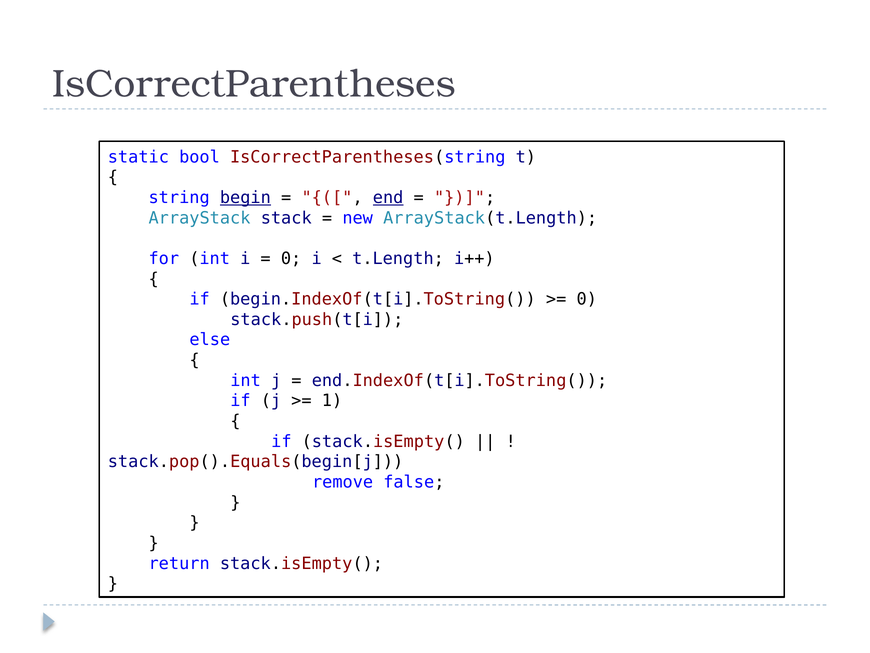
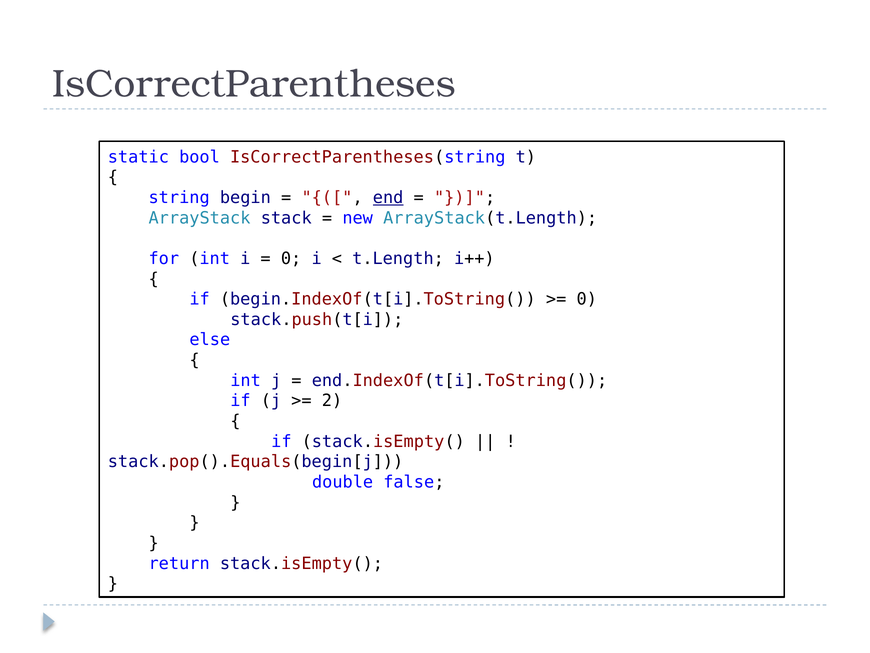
begin underline: present -> none
1: 1 -> 2
remove: remove -> double
